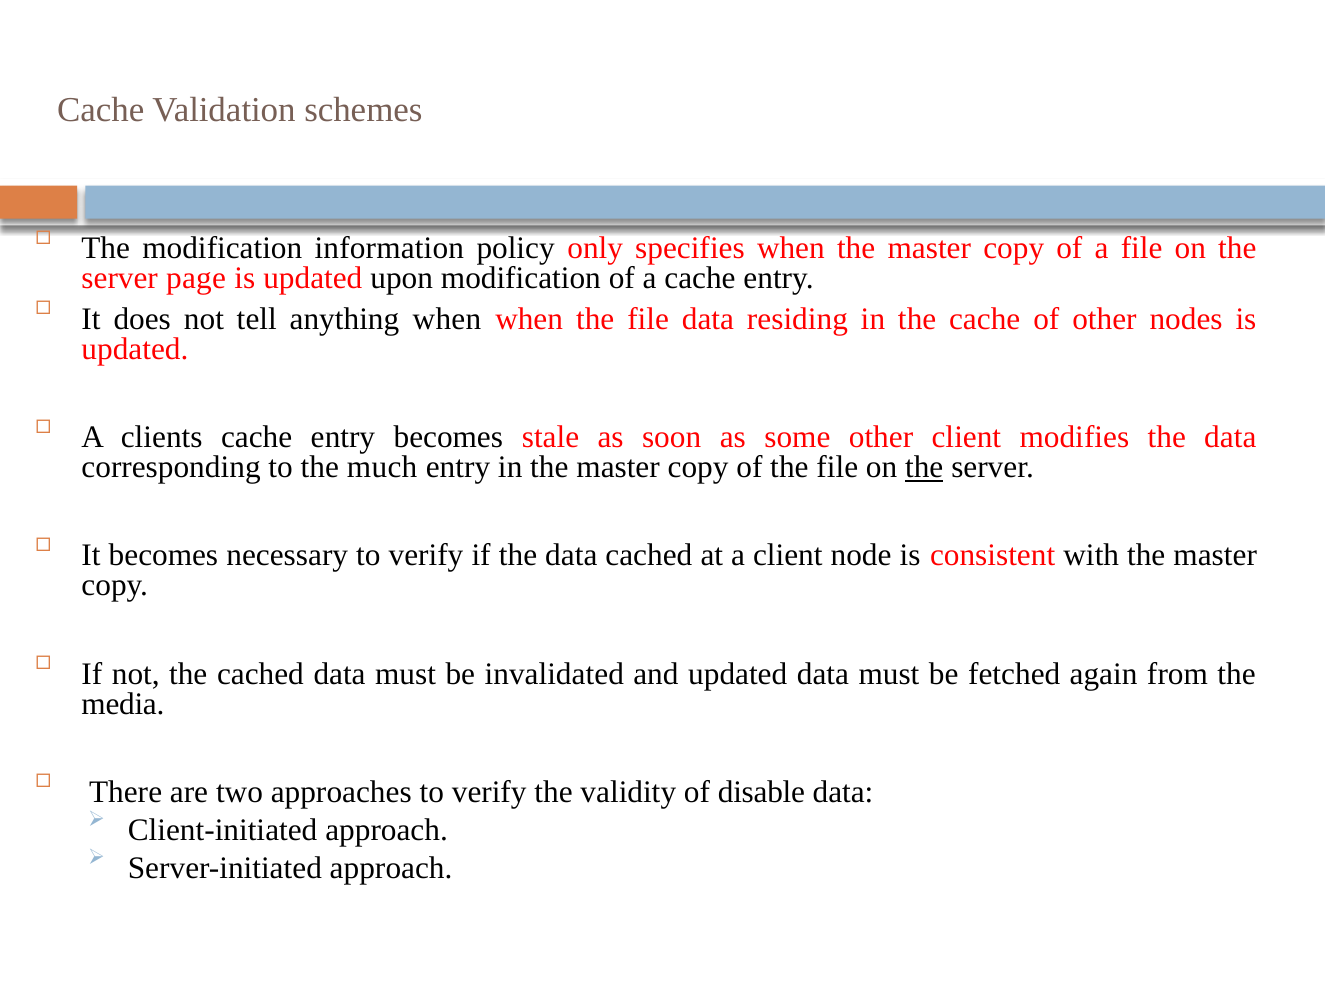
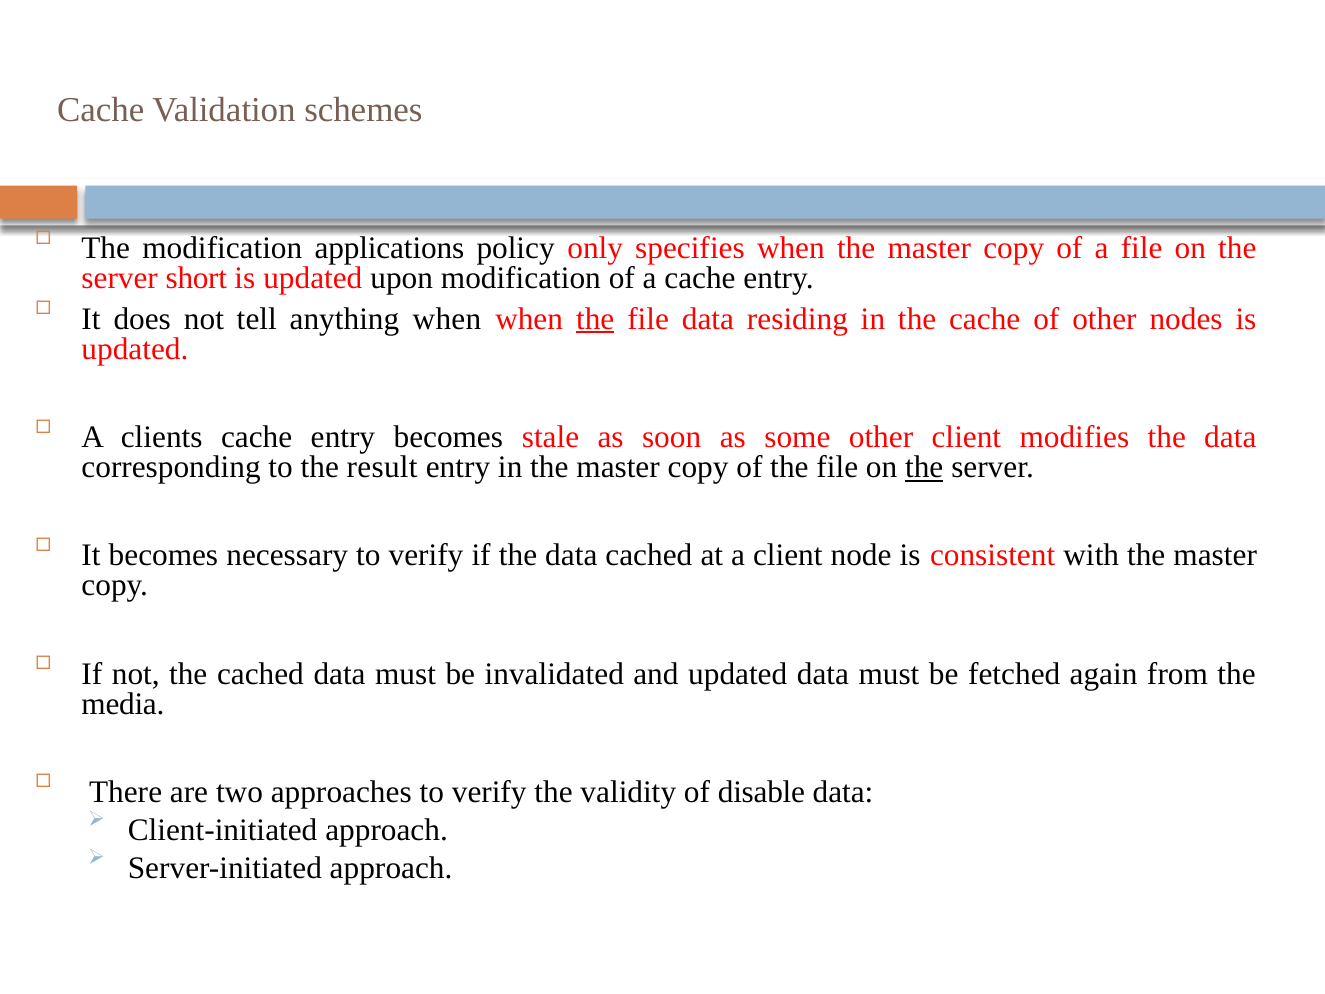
information: information -> applications
page: page -> short
the at (595, 319) underline: none -> present
much: much -> result
